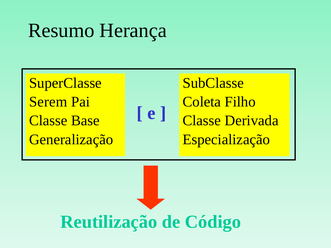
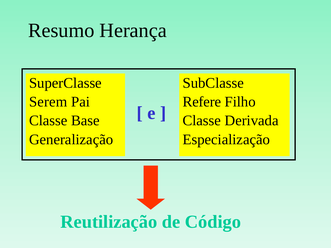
Coleta: Coleta -> Refere
